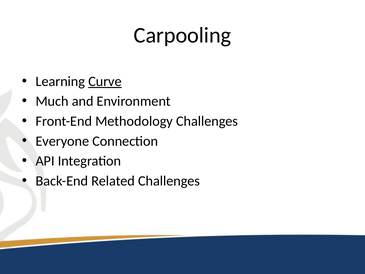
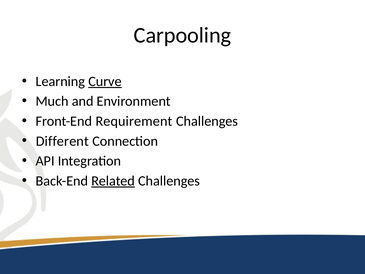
Methodology: Methodology -> Requirement
Everyone: Everyone -> Different
Related underline: none -> present
